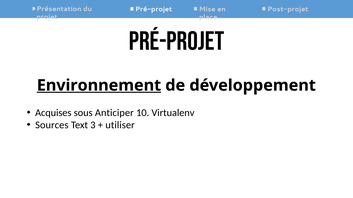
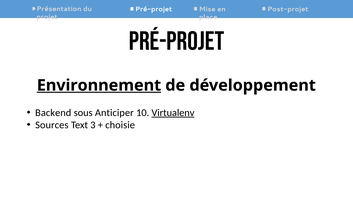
Acquises: Acquises -> Backend
Virtualenv underline: none -> present
utiliser: utiliser -> choisie
